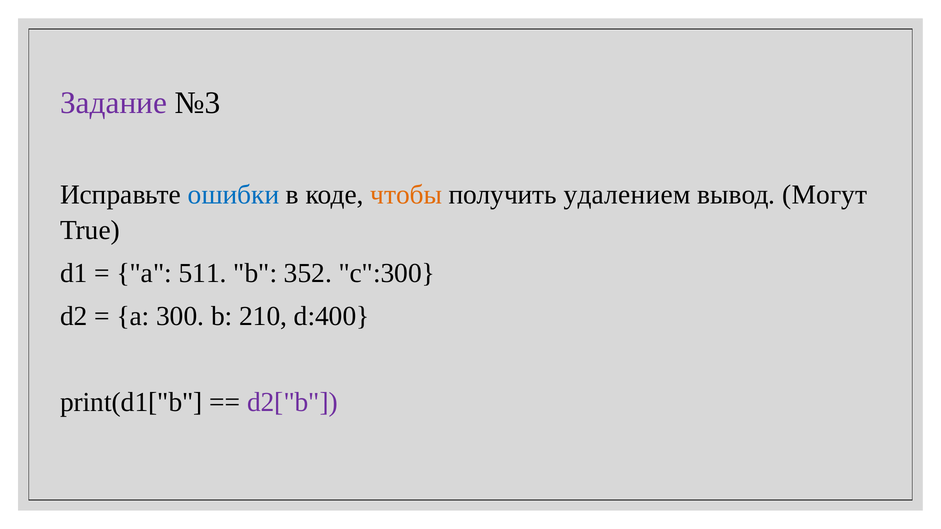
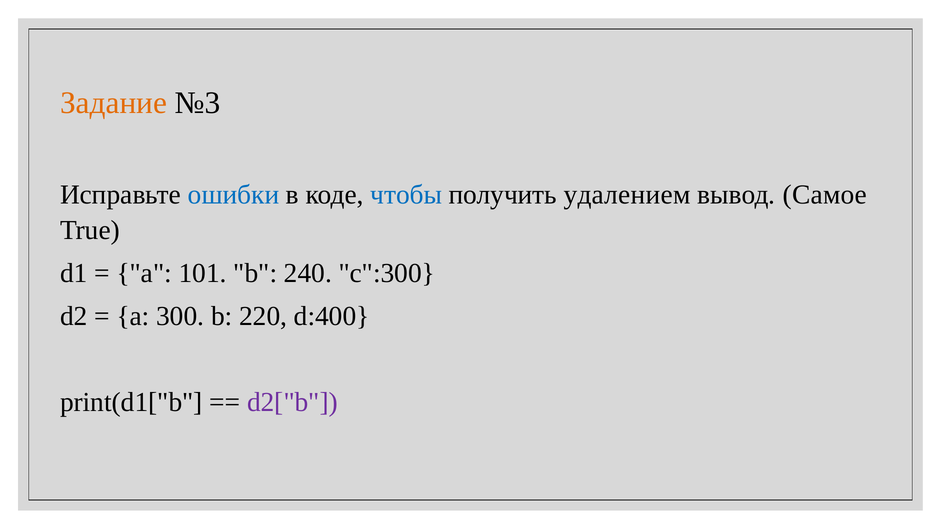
Задание colour: purple -> orange
чтобы colour: orange -> blue
Могут: Могут -> Самое
511: 511 -> 101
352: 352 -> 240
210: 210 -> 220
